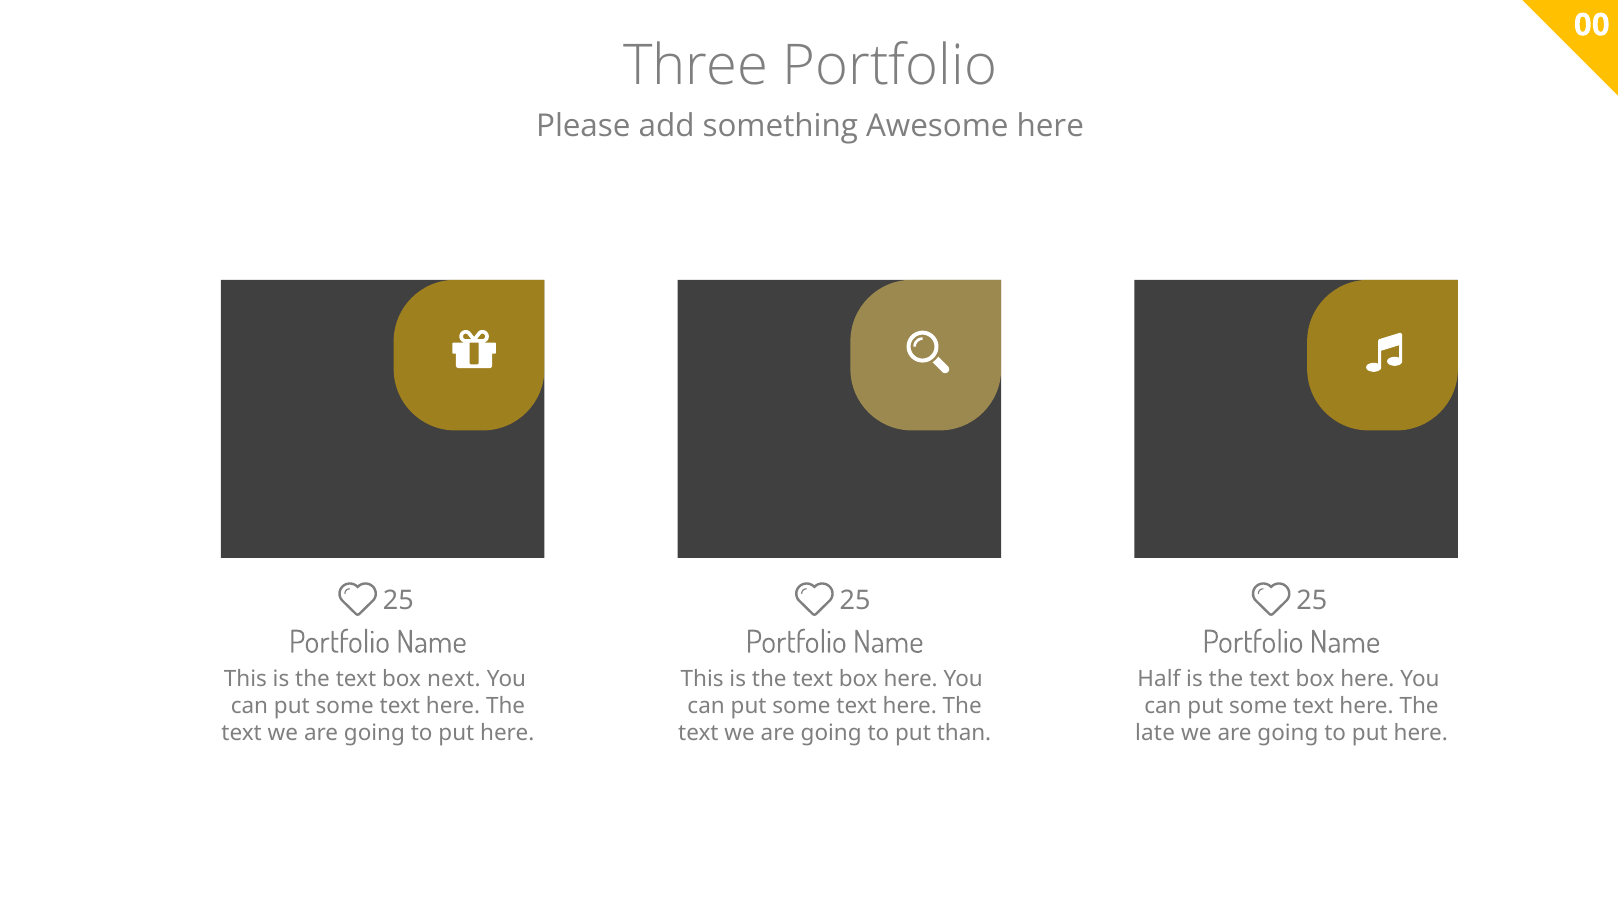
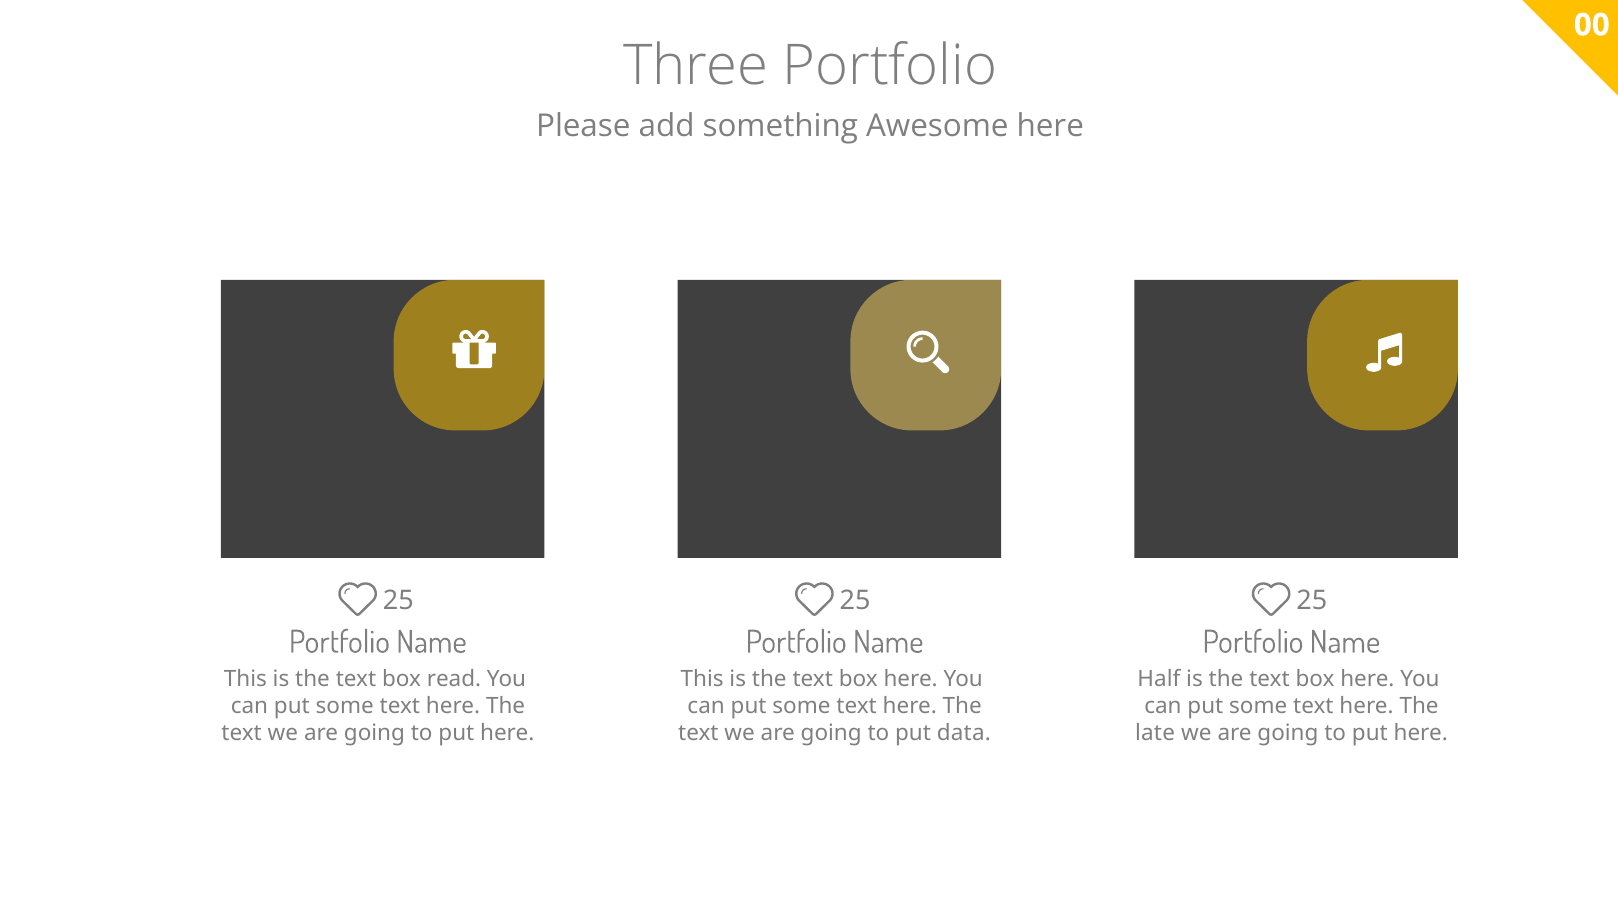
next: next -> read
than: than -> data
